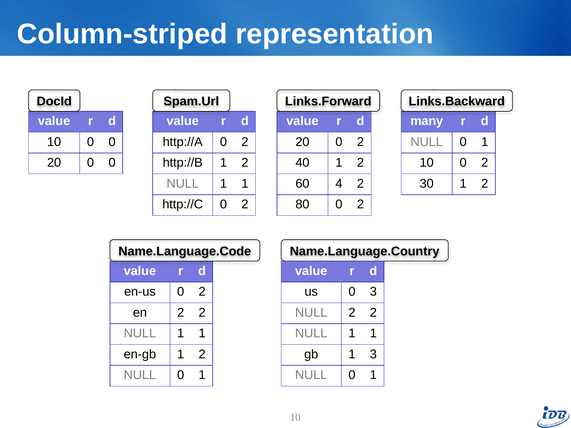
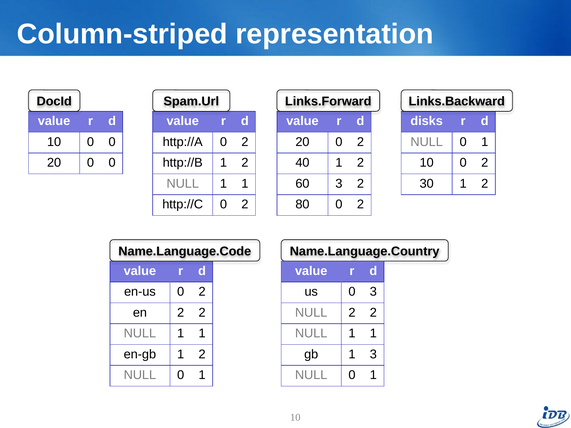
many: many -> disks
60 4: 4 -> 3
